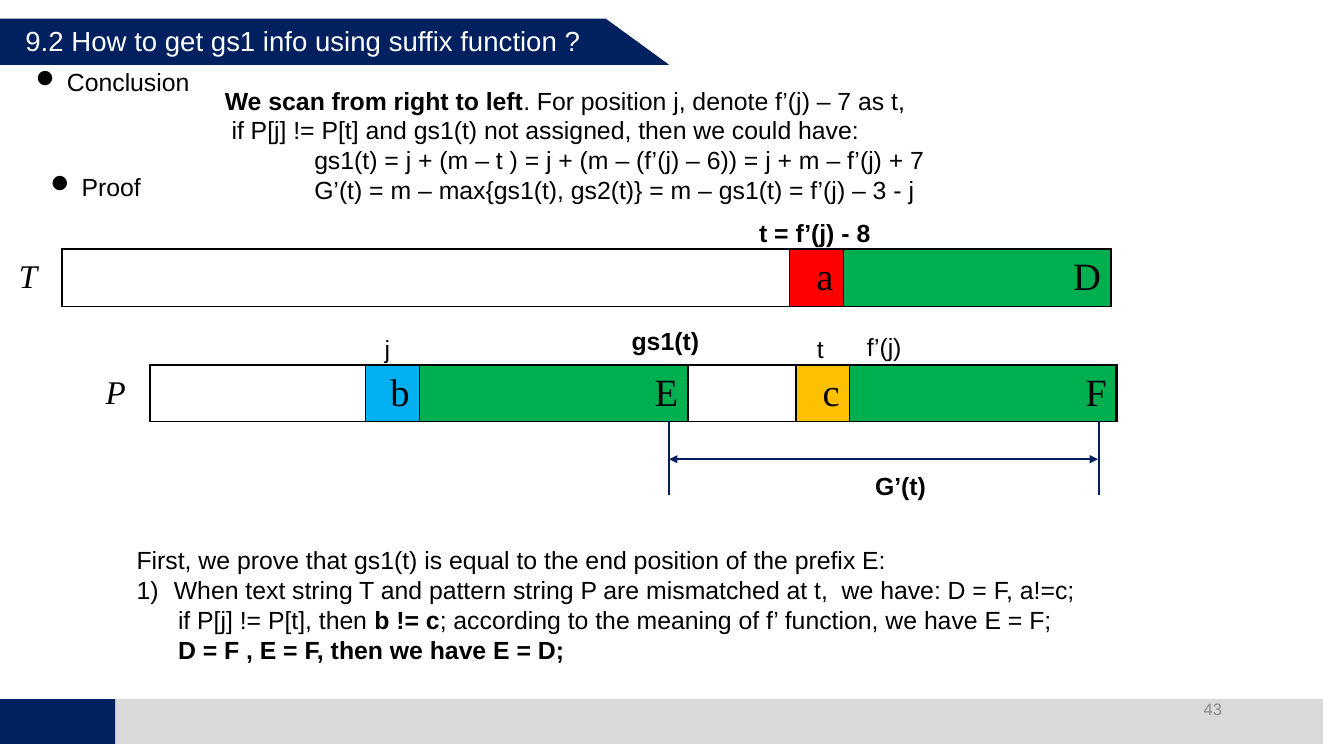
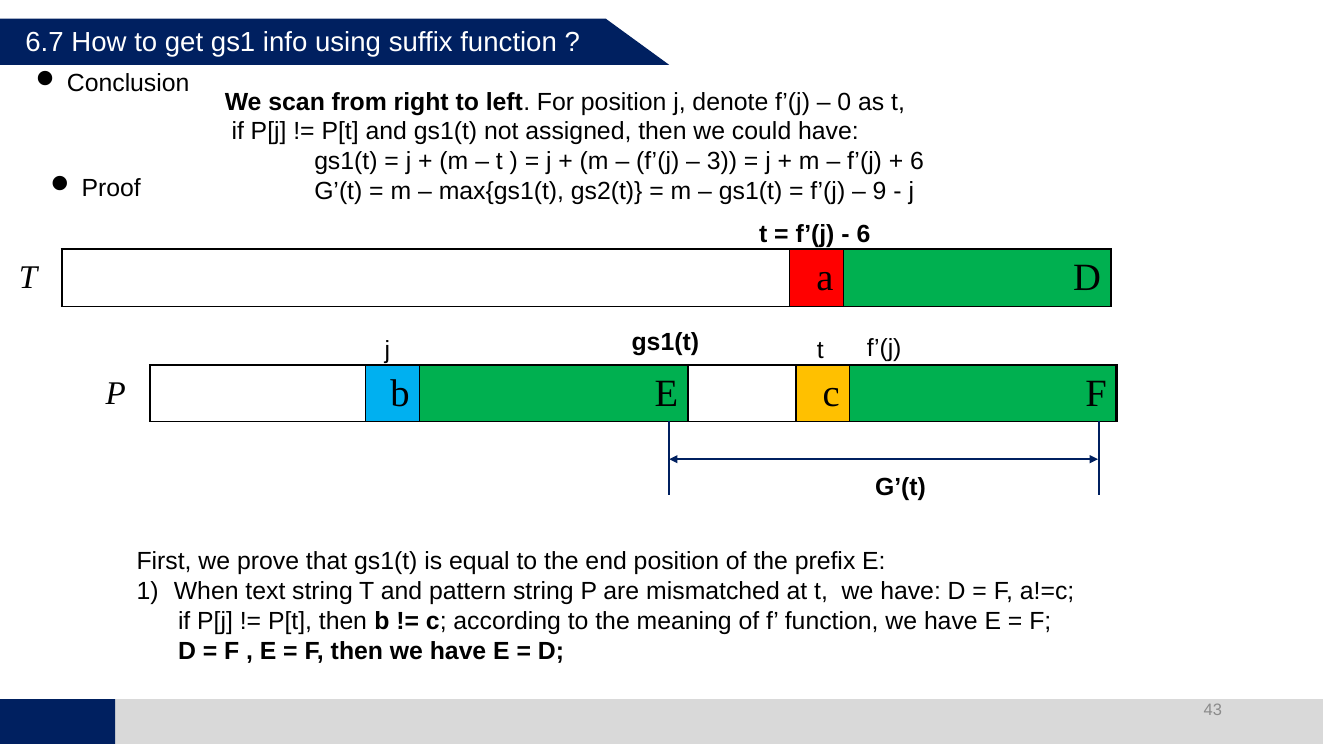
9.2: 9.2 -> 6.7
7 at (844, 102): 7 -> 0
6: 6 -> 3
7 at (917, 161): 7 -> 6
3: 3 -> 9
8 at (863, 234): 8 -> 6
